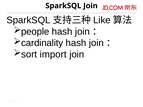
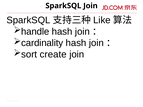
people: people -> handle
import: import -> create
